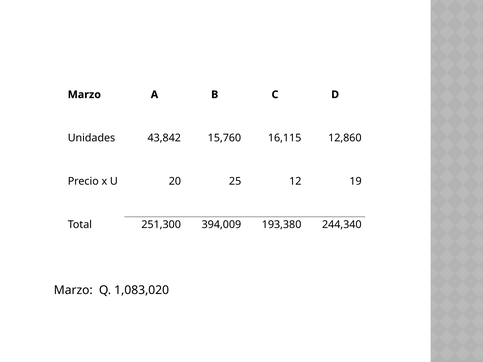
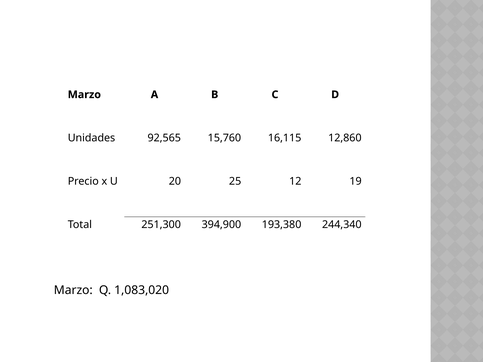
43,842: 43,842 -> 92,565
394,009: 394,009 -> 394,900
